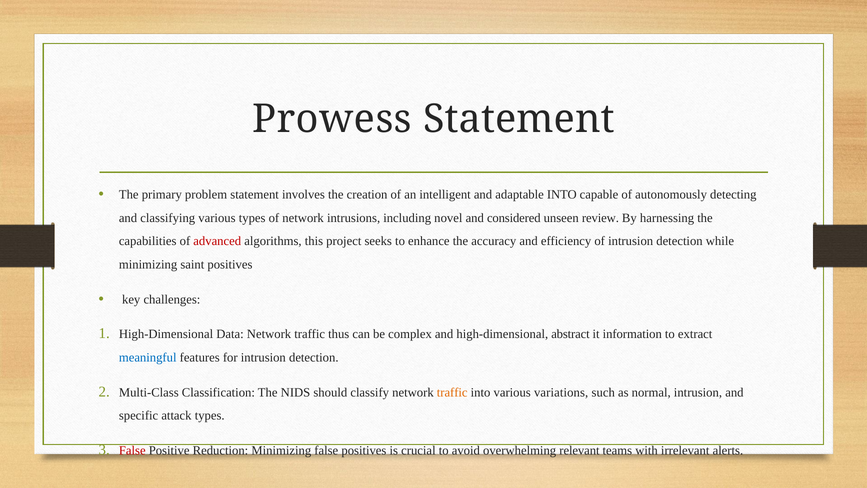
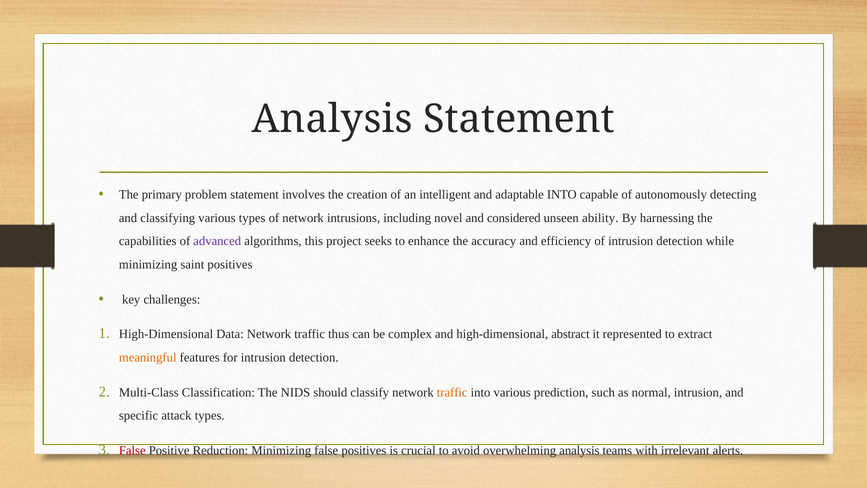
Prowess at (332, 119): Prowess -> Analysis
review: review -> ability
advanced colour: red -> purple
information: information -> represented
meaningful colour: blue -> orange
variations: variations -> prediction
overwhelming relevant: relevant -> analysis
